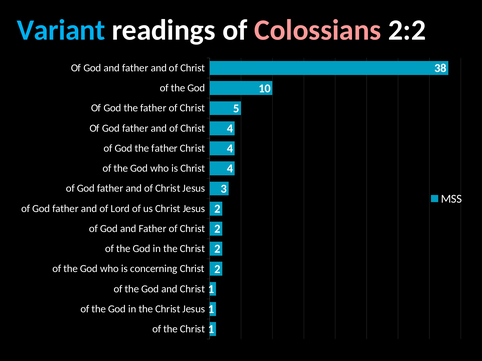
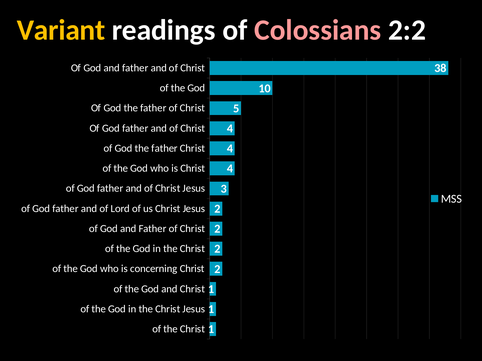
Variant colour: light blue -> yellow
